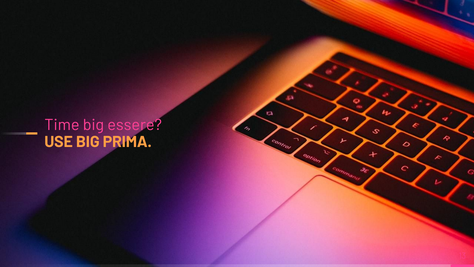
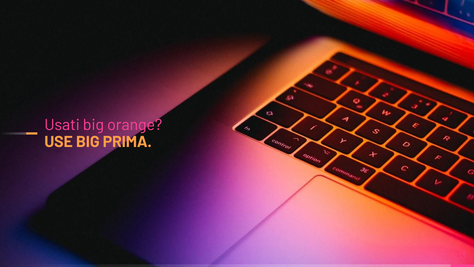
Time: Time -> Usati
essere: essere -> orange
